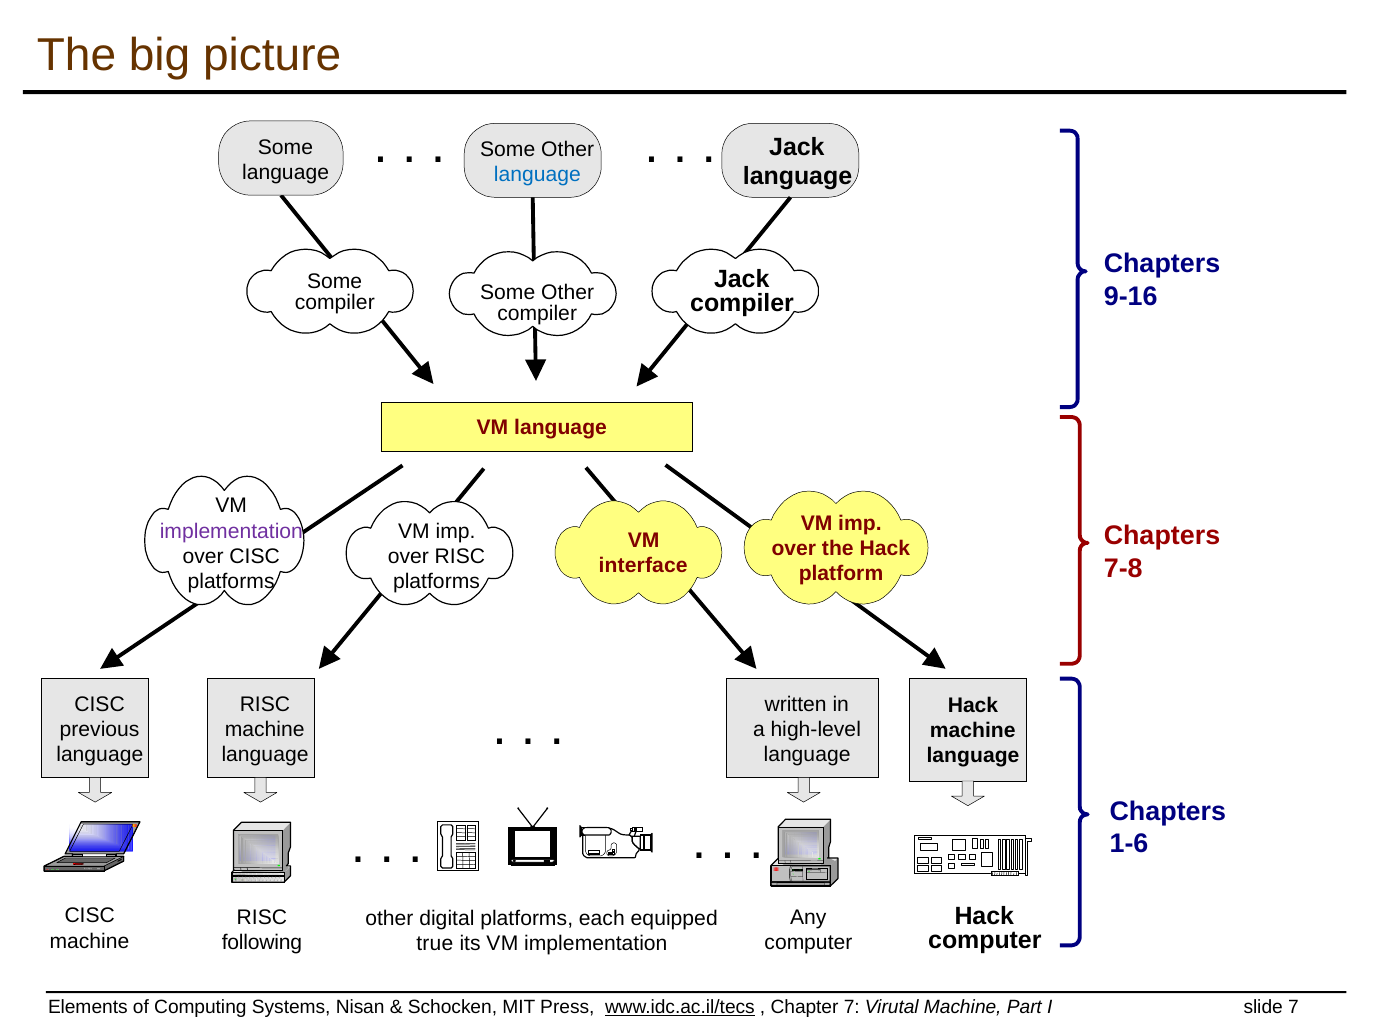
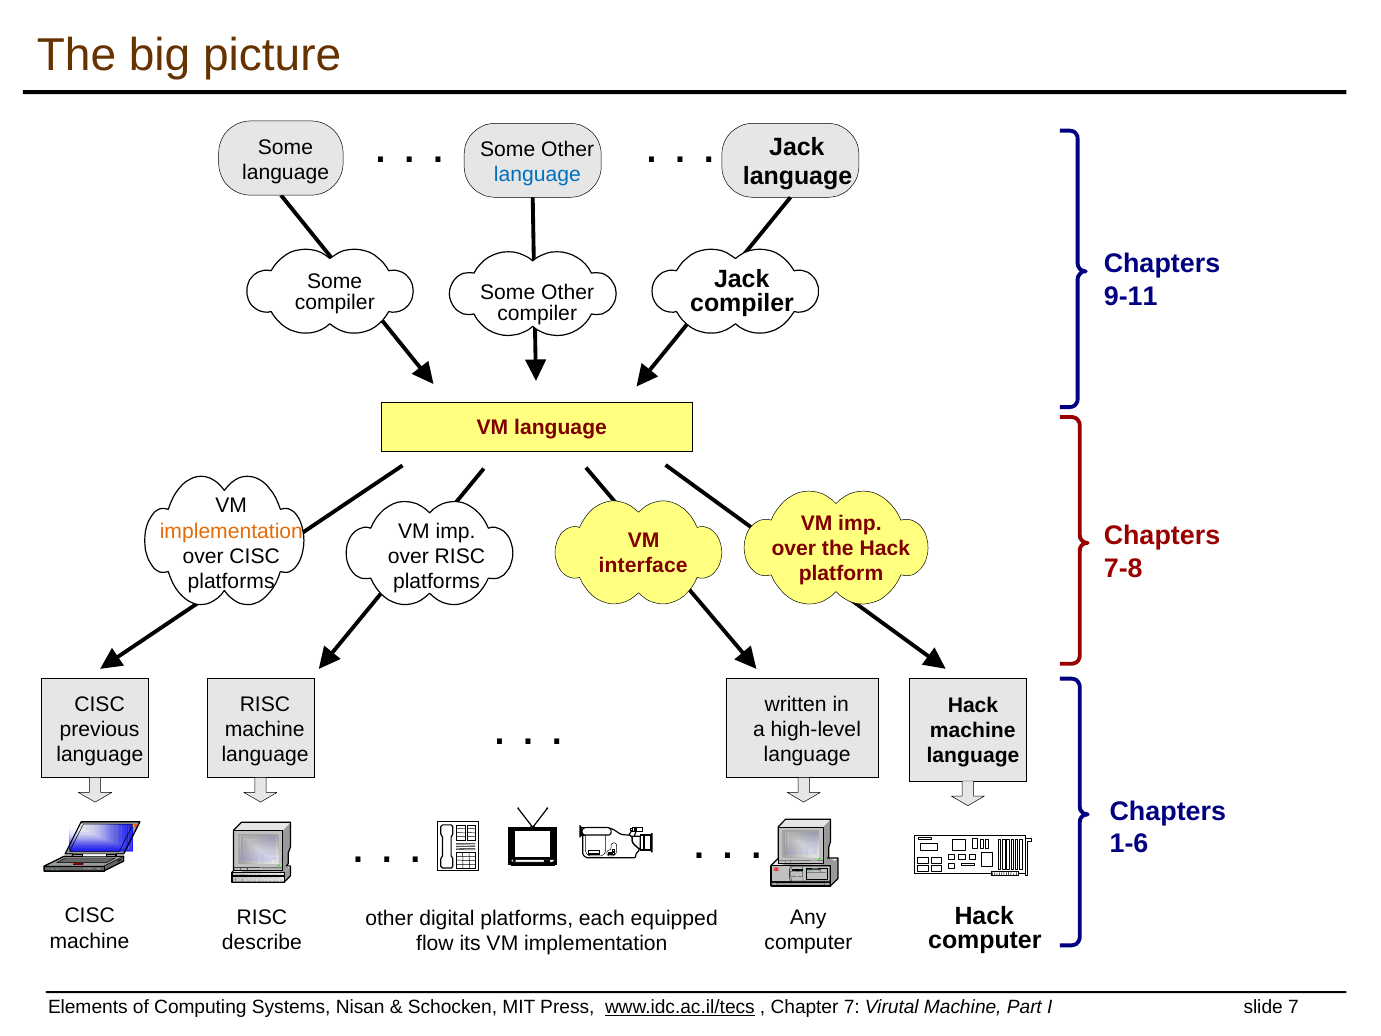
9-16: 9-16 -> 9-11
implementation at (231, 531) colour: purple -> orange
following: following -> describe
true: true -> flow
